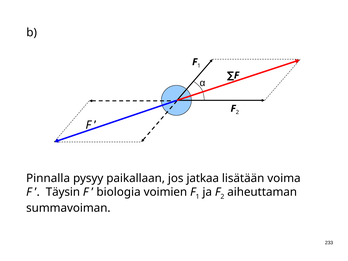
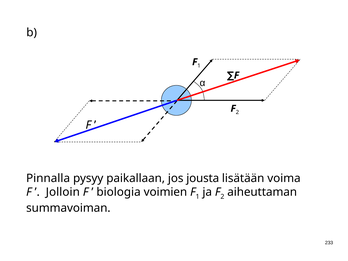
jatkaa: jatkaa -> jousta
Täysin: Täysin -> Jolloin
